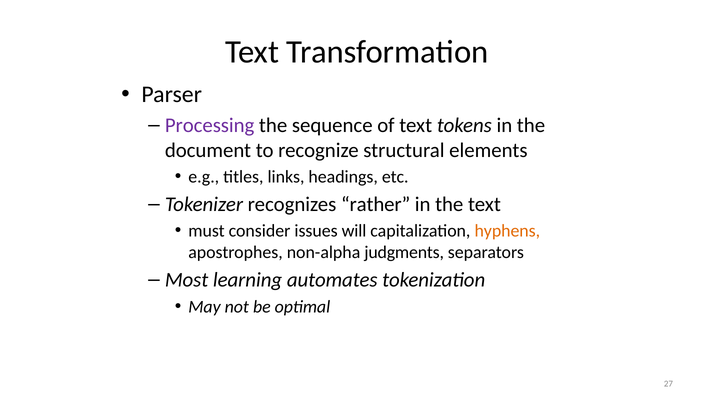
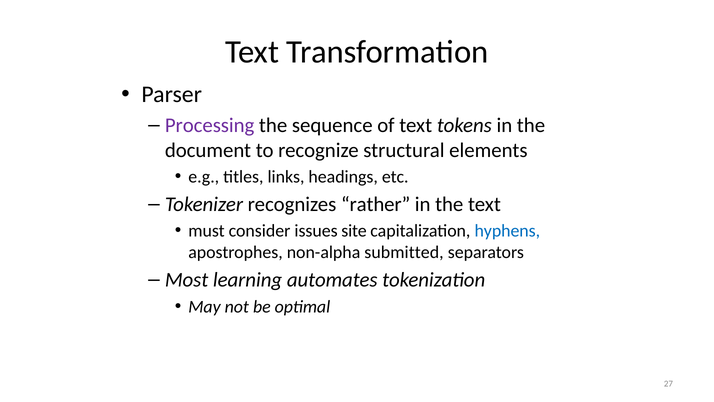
will: will -> site
hyphens colour: orange -> blue
judgments: judgments -> submitted
